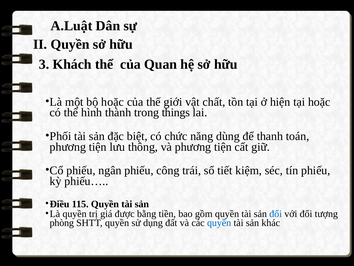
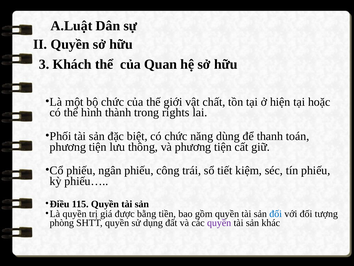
bộ hoặc: hoặc -> chức
things: things -> rights
quyền at (219, 222) colour: blue -> purple
